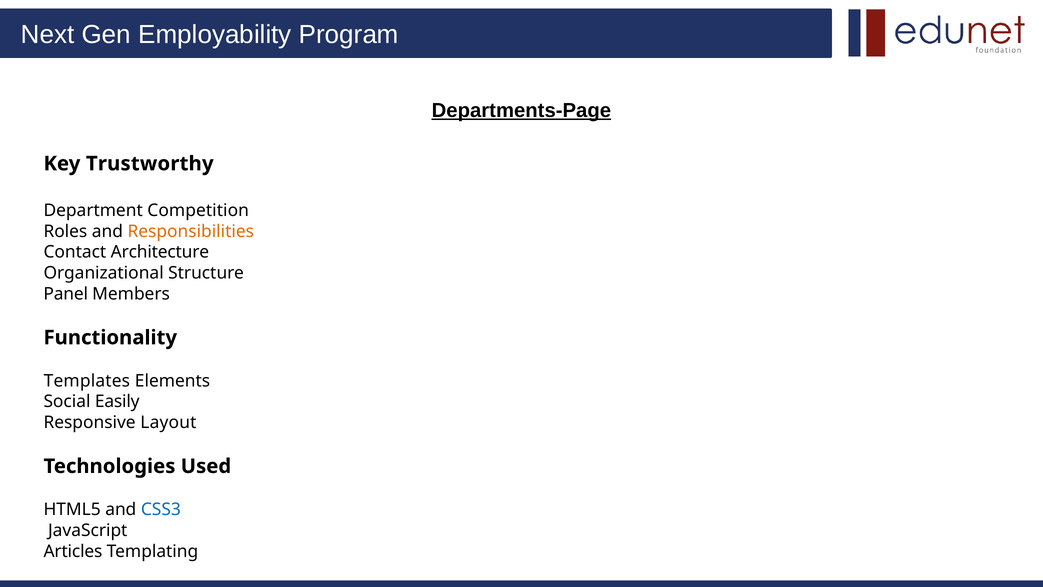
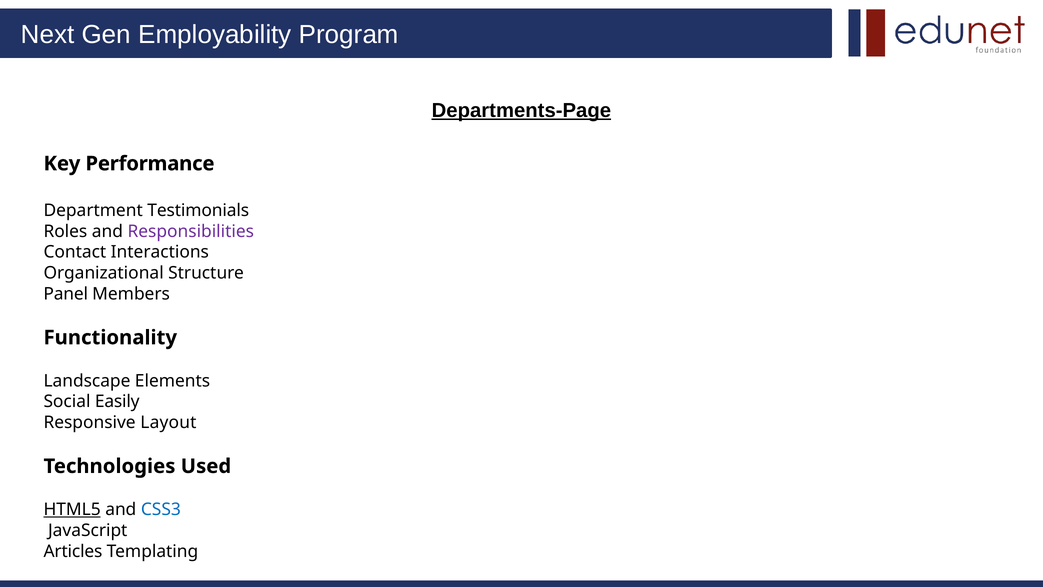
Trustworthy: Trustworthy -> Performance
Competition: Competition -> Testimonials
Responsibilities colour: orange -> purple
Architecture: Architecture -> Interactions
Templates: Templates -> Landscape
HTML5 underline: none -> present
